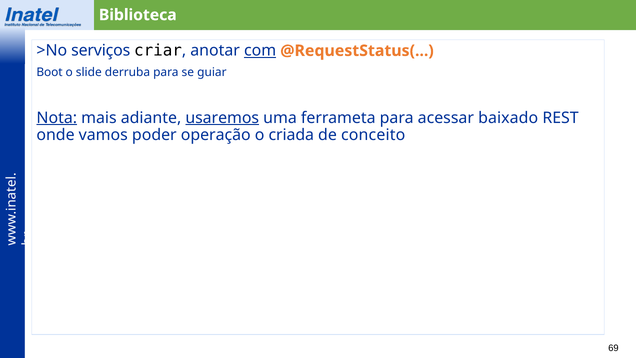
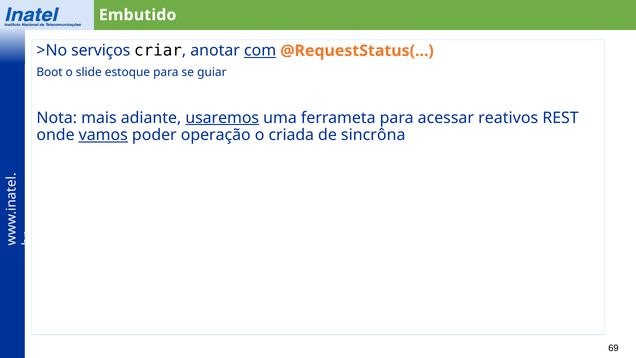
Biblioteca: Biblioteca -> Embutido
derruba: derruba -> estoque
Nota underline: present -> none
baixado: baixado -> reativos
vamos underline: none -> present
conceito: conceito -> sincrôna
